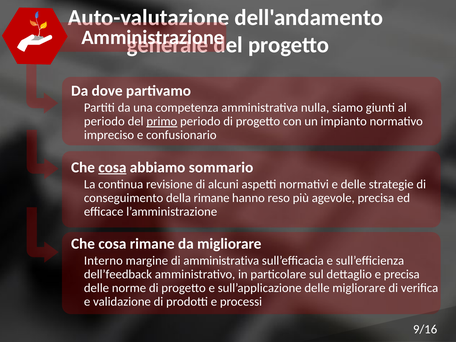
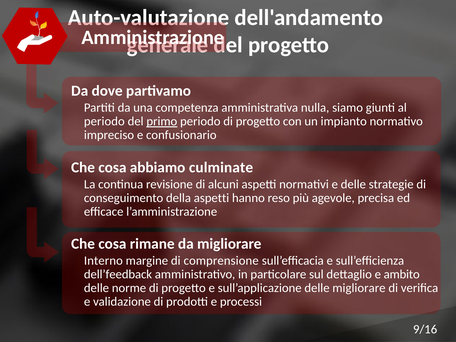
cosa at (112, 167) underline: present -> none
sommario: sommario -> culminate
della rimane: rimane -> aspetti
di amministrativa: amministrativa -> comprensione
e precisa: precisa -> ambito
